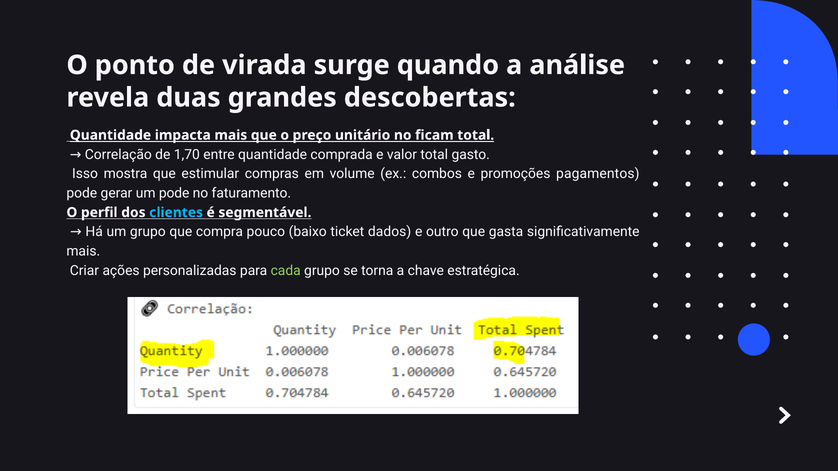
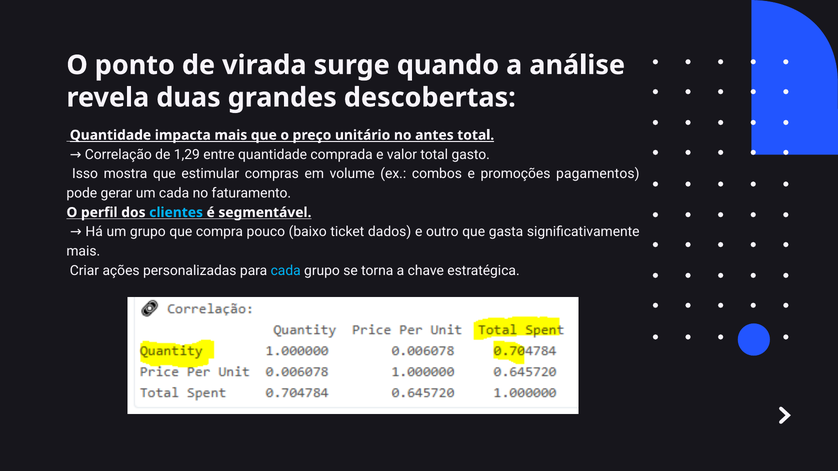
ficam: ficam -> antes
1,70: 1,70 -> 1,29
um pode: pode -> cada
cada at (286, 271) colour: light green -> light blue
